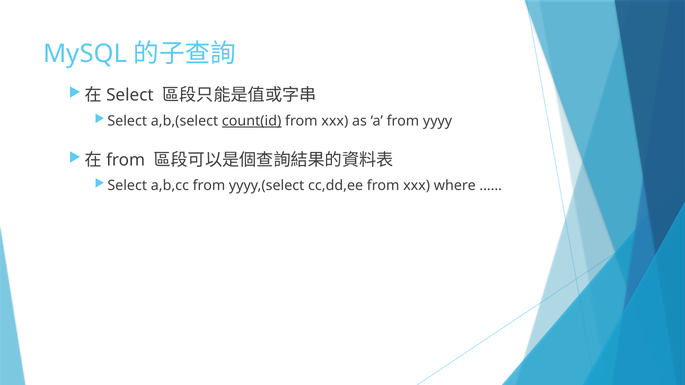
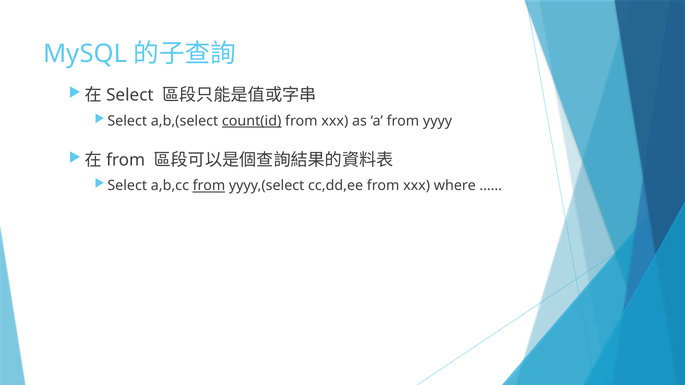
from at (209, 186) underline: none -> present
